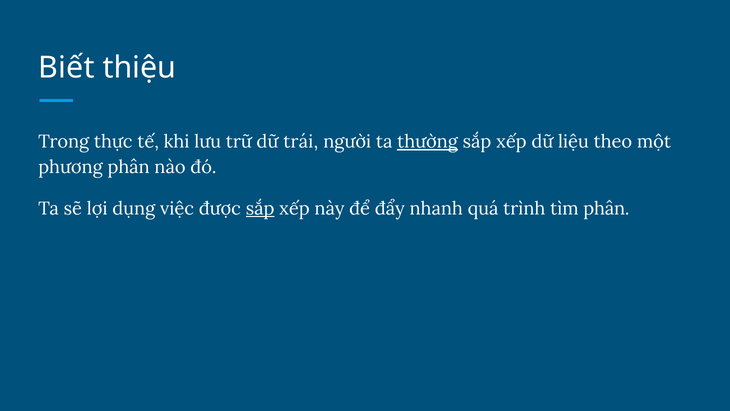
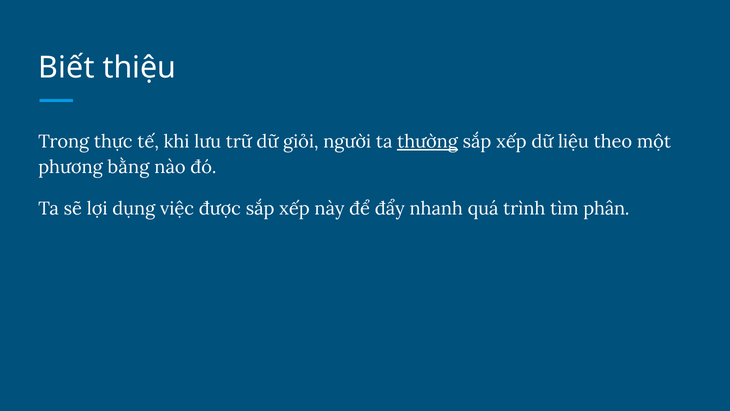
trái: trái -> giỏi
phương phân: phân -> bằng
sắp at (260, 208) underline: present -> none
